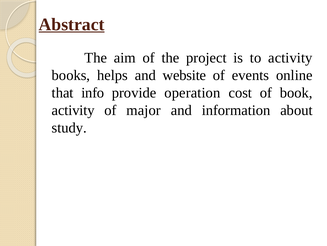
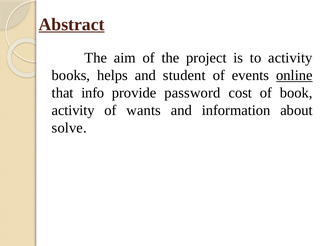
website: website -> student
online underline: none -> present
operation: operation -> password
major: major -> wants
study: study -> solve
